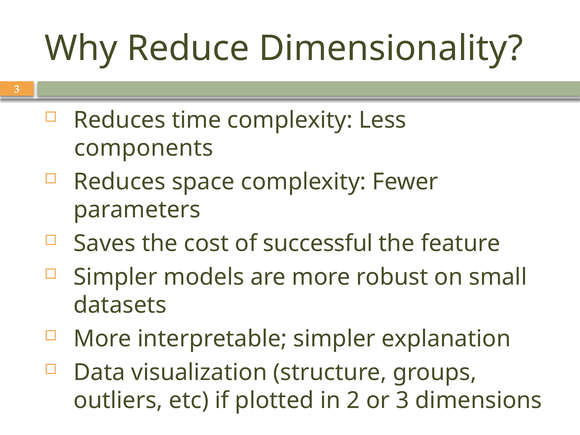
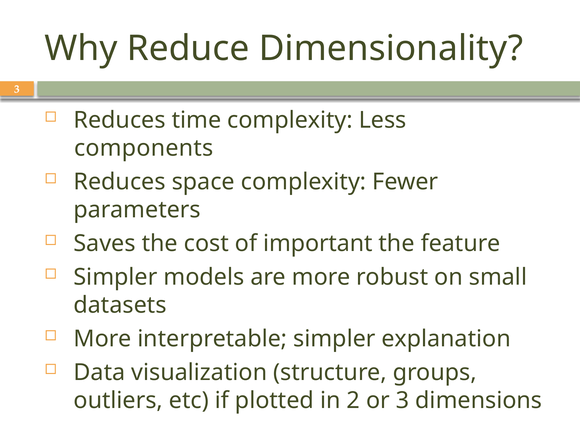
successful: successful -> important
